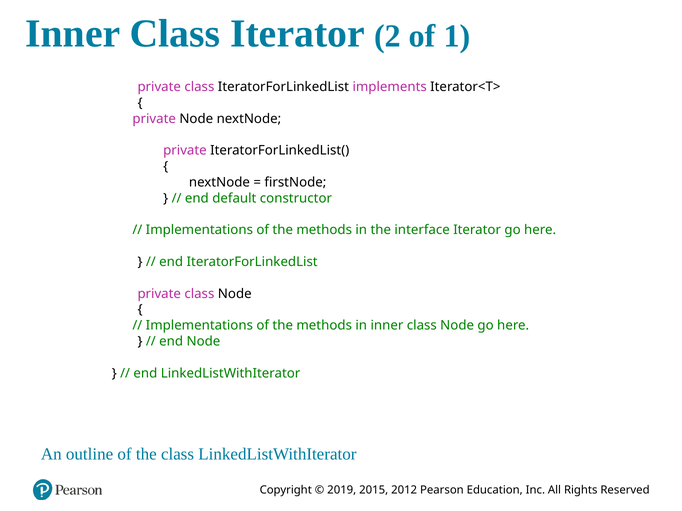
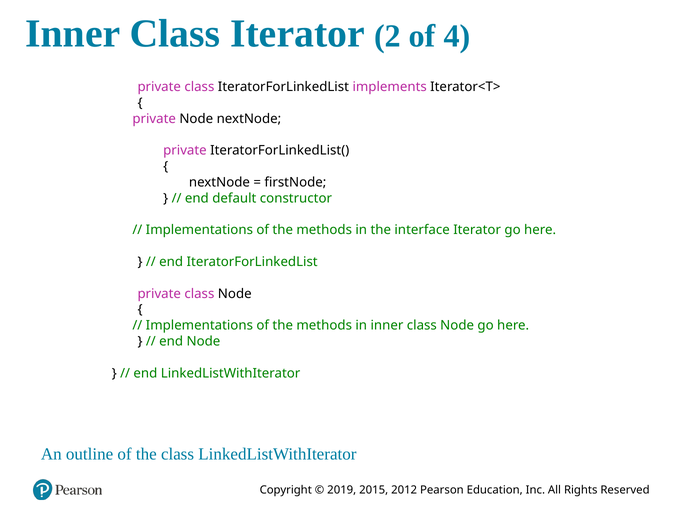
1: 1 -> 4
